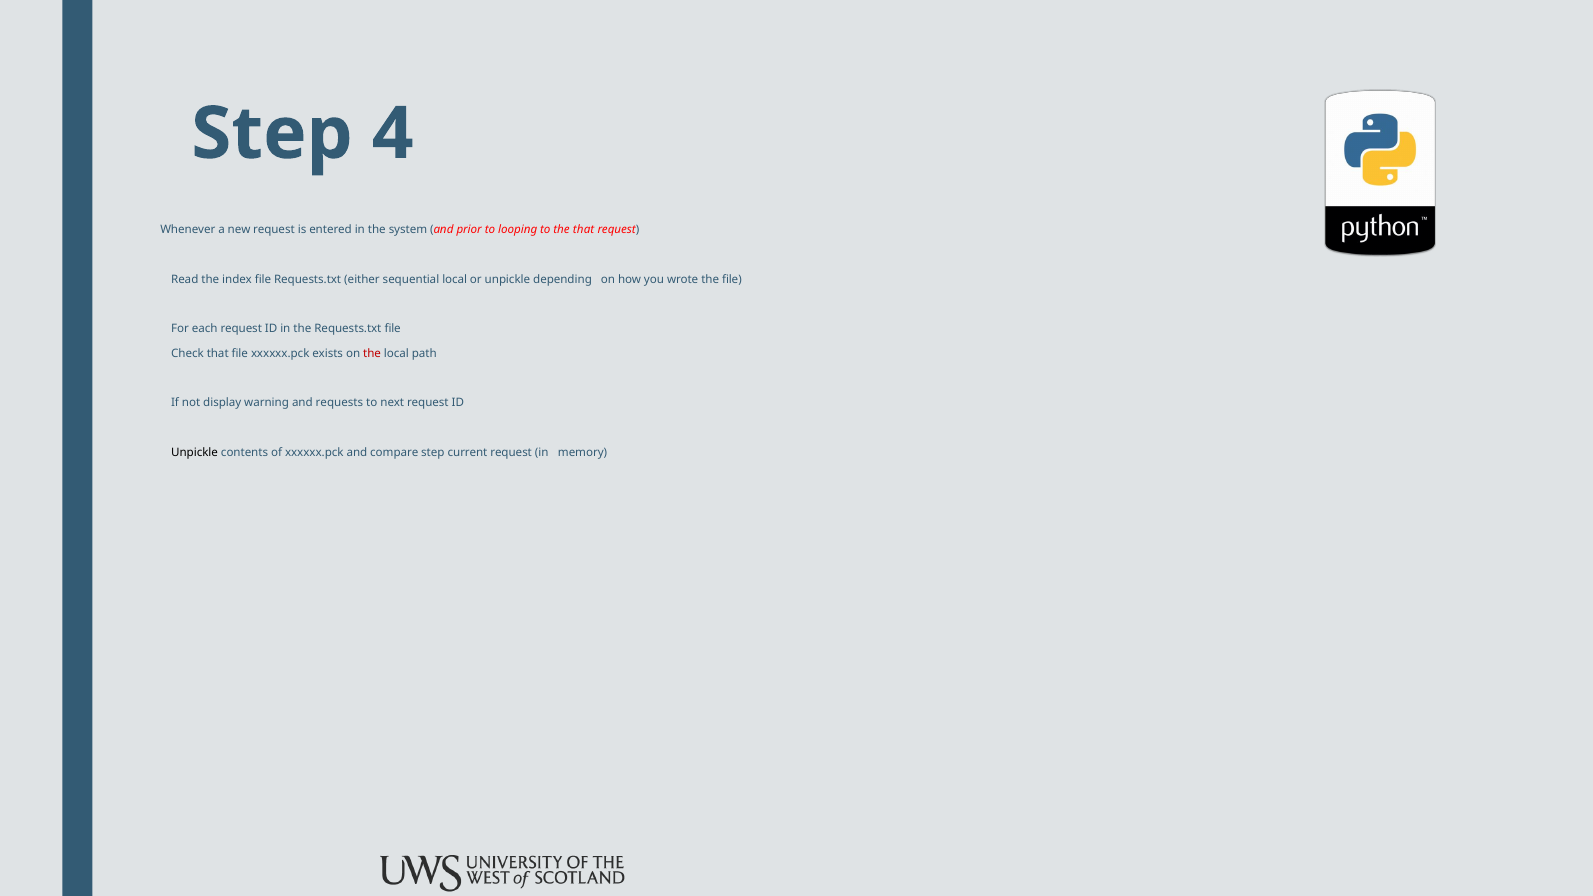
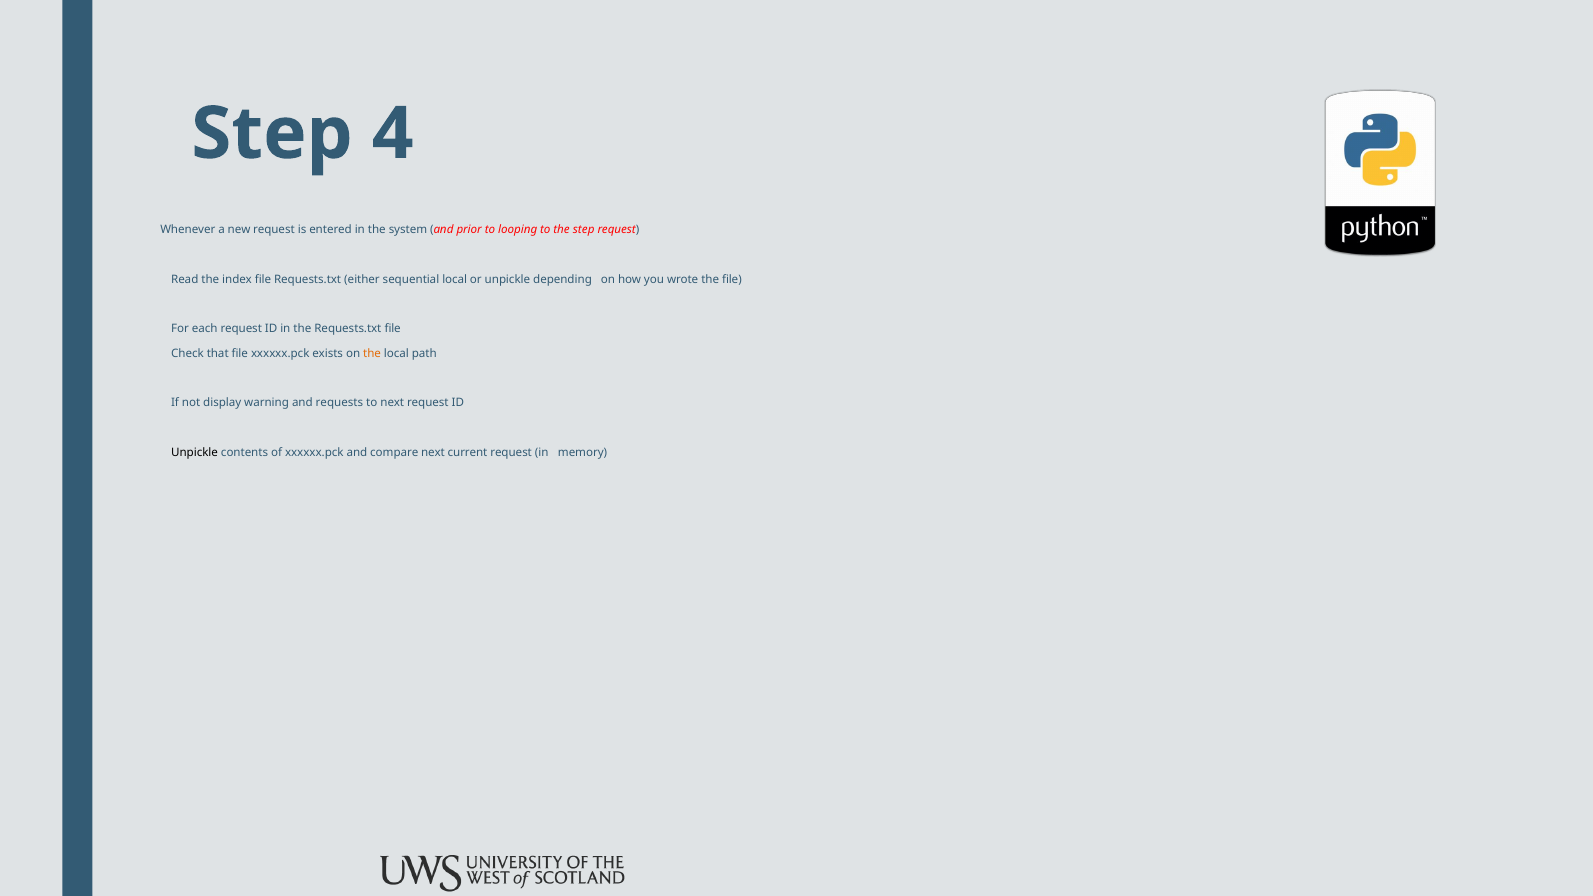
the that: that -> step
the at (372, 353) colour: red -> orange
compare step: step -> next
